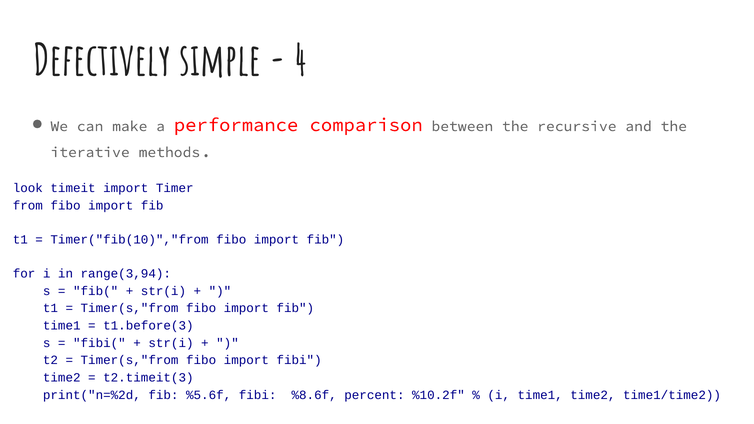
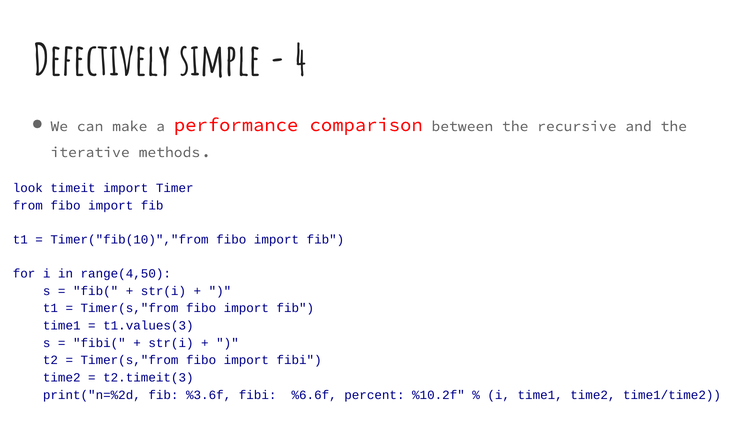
range(3,94: range(3,94 -> range(4,50
t1.before(3: t1.before(3 -> t1.values(3
%5.6f: %5.6f -> %3.6f
%8.6f: %8.6f -> %6.6f
